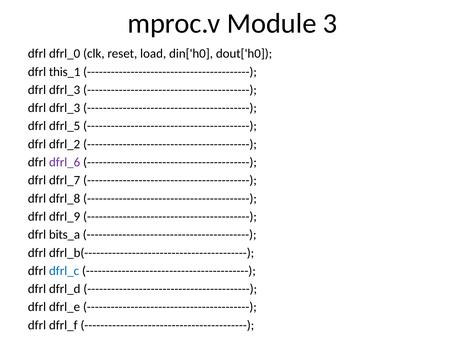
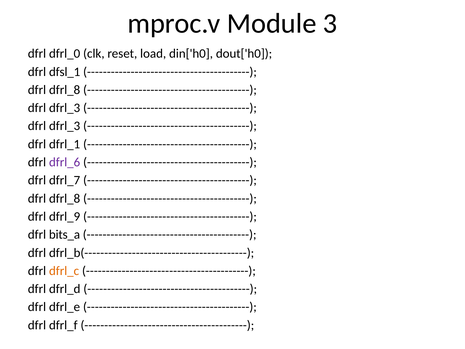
this_1: this_1 -> dfsl_1
dfrl_3 at (65, 90): dfrl_3 -> dfrl_8
dfrl_5 at (65, 126): dfrl_5 -> dfrl_3
dfrl_2: dfrl_2 -> dfrl_1
dfrl_c colour: blue -> orange
